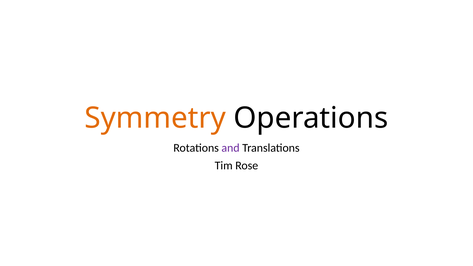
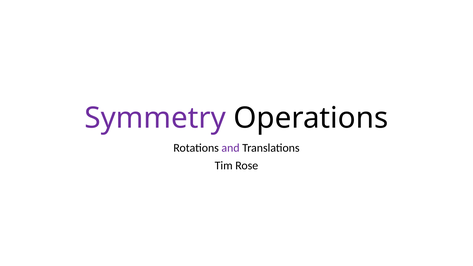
Symmetry colour: orange -> purple
